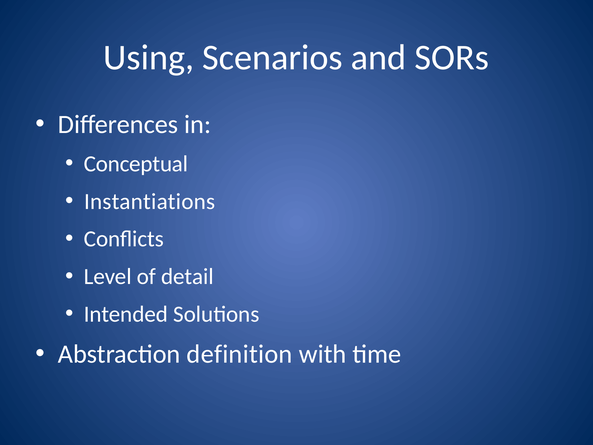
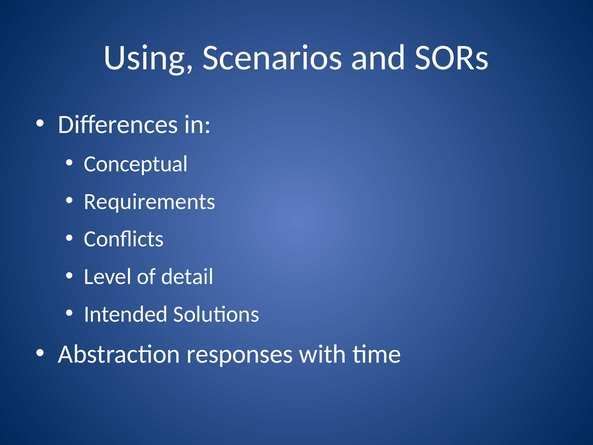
Instantiations: Instantiations -> Requirements
definition: definition -> responses
